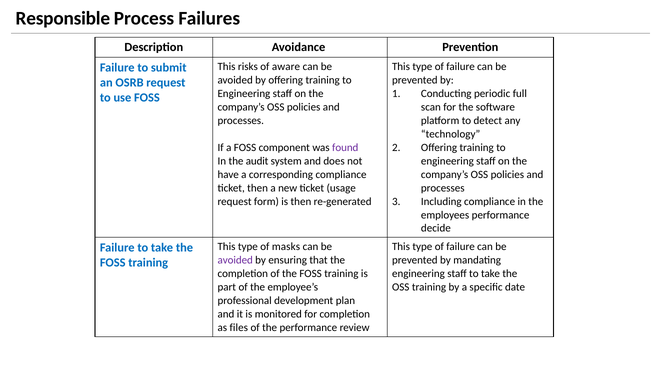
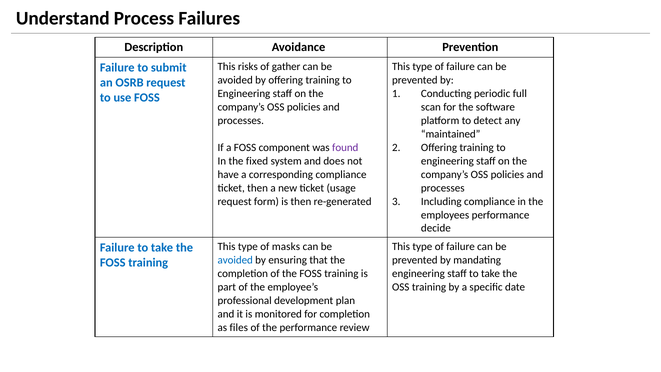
Responsible: Responsible -> Understand
aware: aware -> gather
technology: technology -> maintained
audit: audit -> fixed
avoided at (235, 260) colour: purple -> blue
